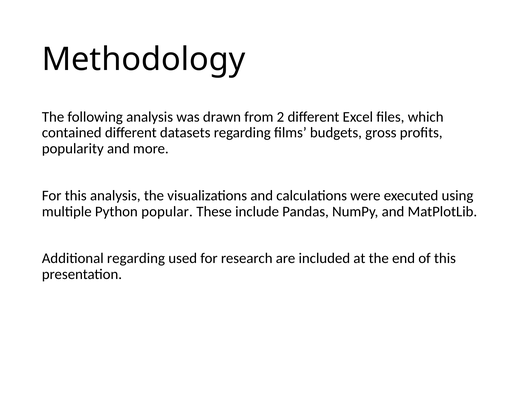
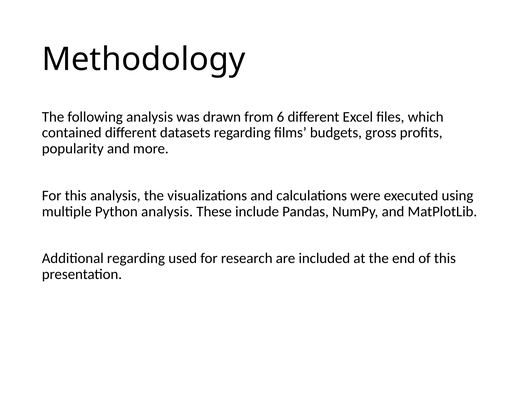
2: 2 -> 6
Python popular: popular -> analysis
